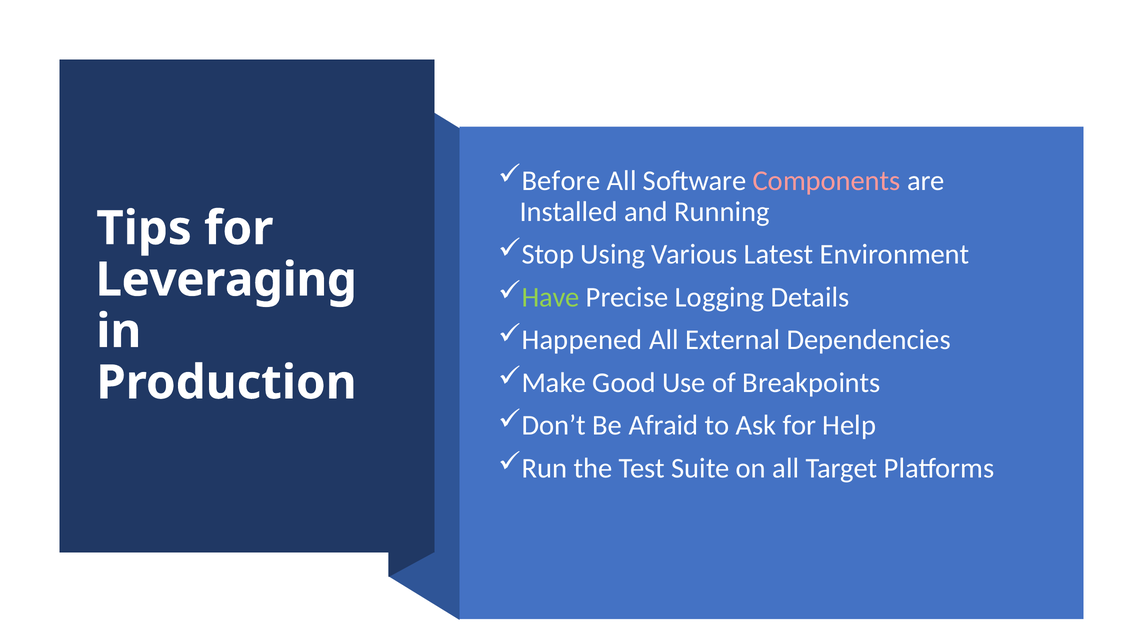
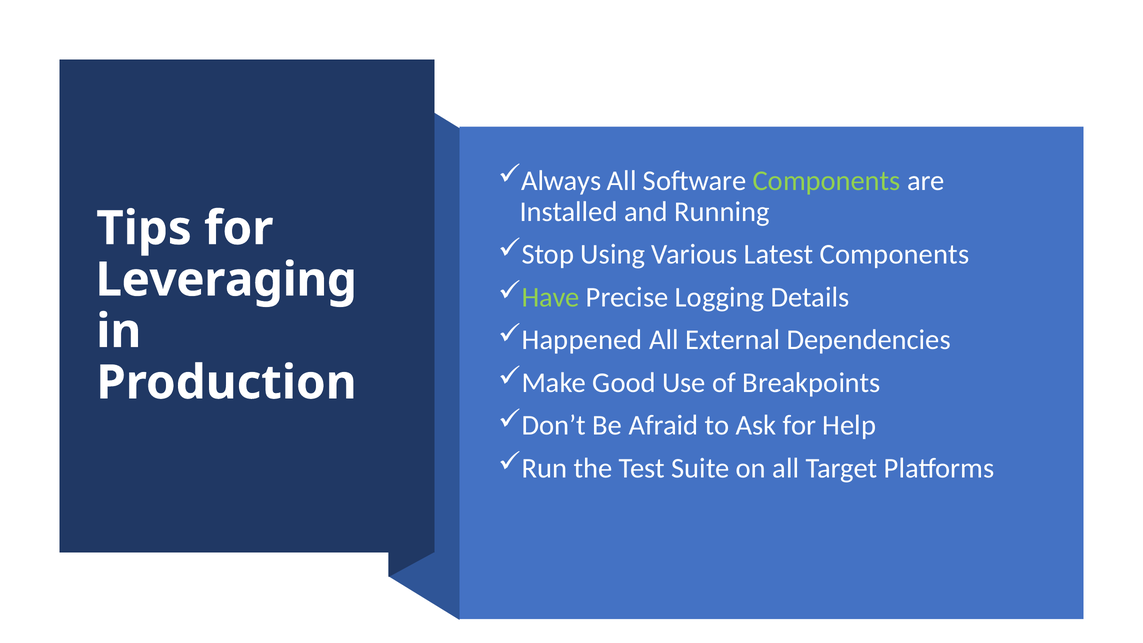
Before: Before -> Always
Components at (827, 181) colour: pink -> light green
Latest Environment: Environment -> Components
